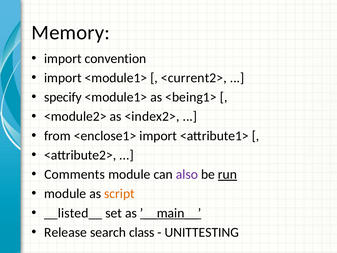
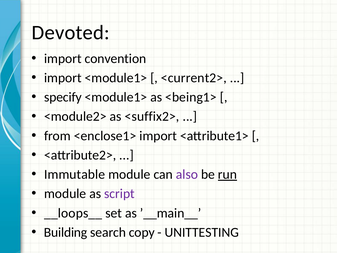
Memory: Memory -> Devoted
<index2>: <index2> -> <suffix2>
Comments: Comments -> Immutable
script colour: orange -> purple
__listed__: __listed__ -> __loops__
’__main__ underline: present -> none
Release: Release -> Building
class: class -> copy
